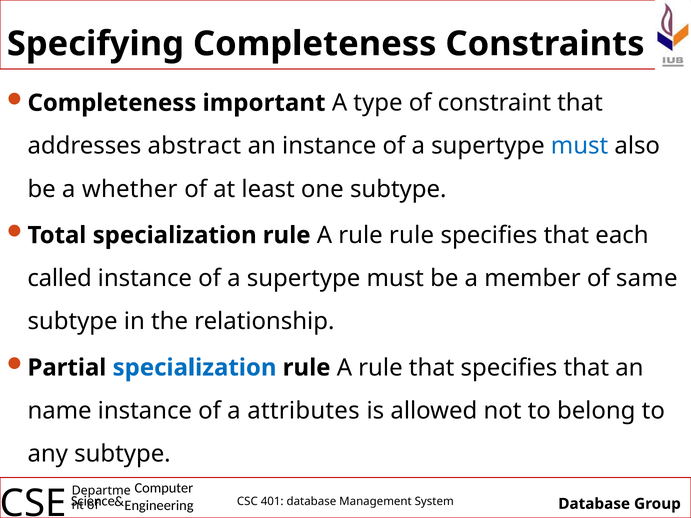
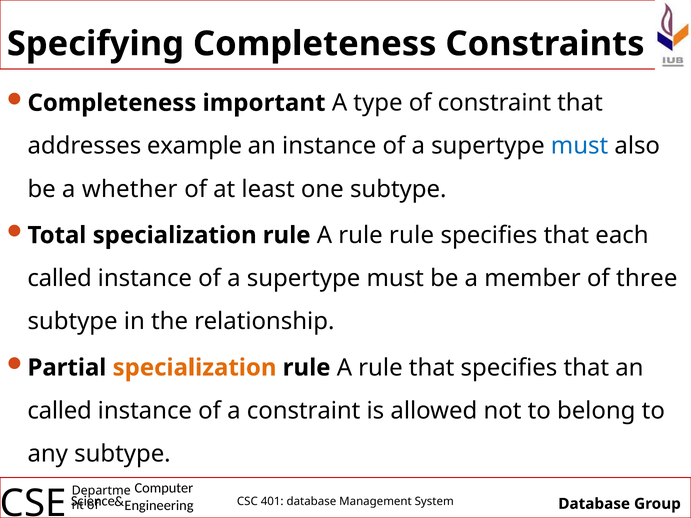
abstract: abstract -> example
same: same -> three
specialization at (195, 368) colour: blue -> orange
name at (60, 411): name -> called
a attributes: attributes -> constraint
